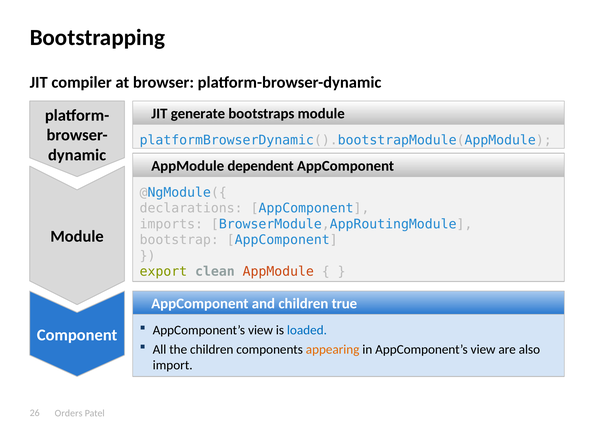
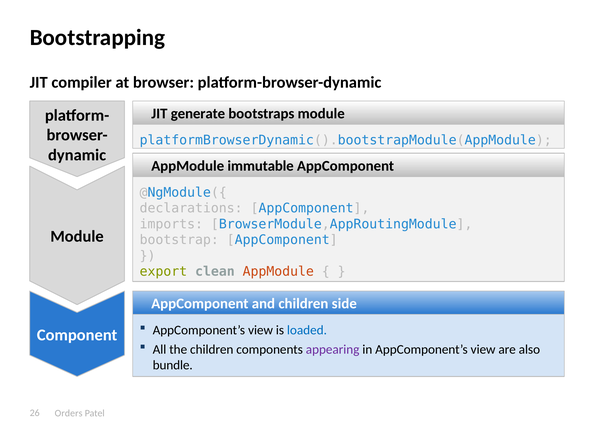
dependent: dependent -> immutable
true: true -> side
appearing colour: orange -> purple
import: import -> bundle
